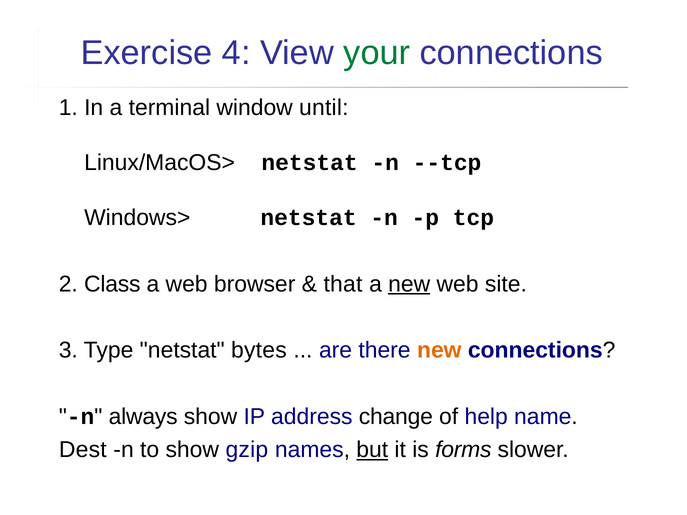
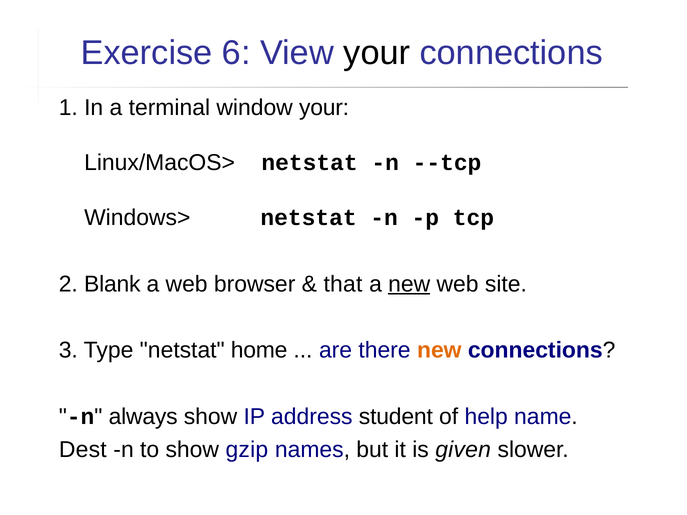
4: 4 -> 6
your at (377, 53) colour: green -> black
window until: until -> your
Class: Class -> Blank
bytes: bytes -> home
change: change -> student
but underline: present -> none
forms: forms -> given
